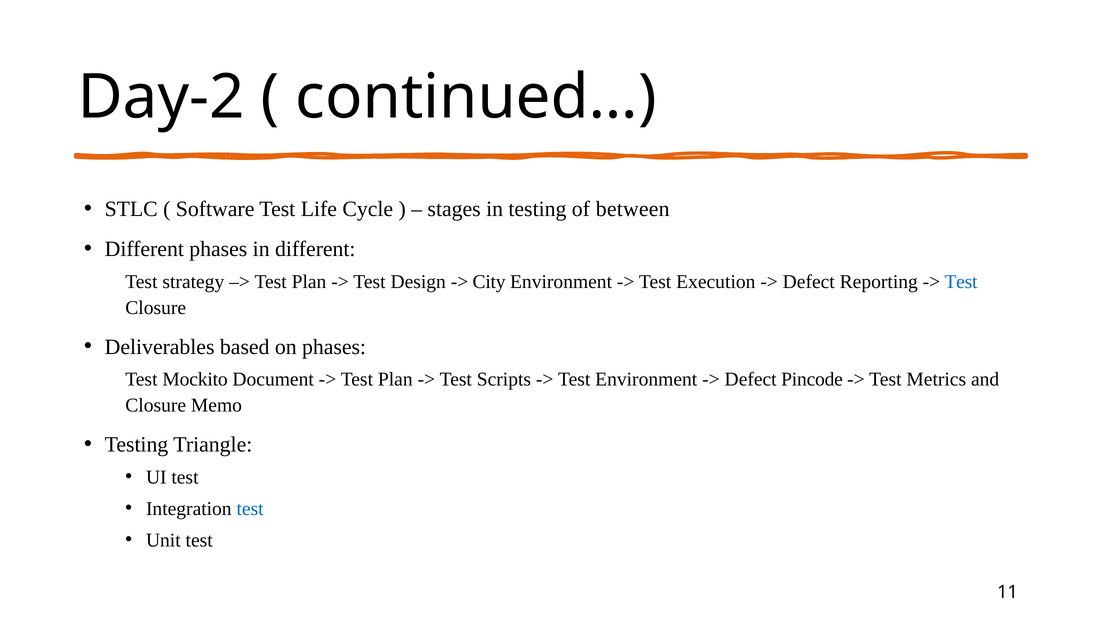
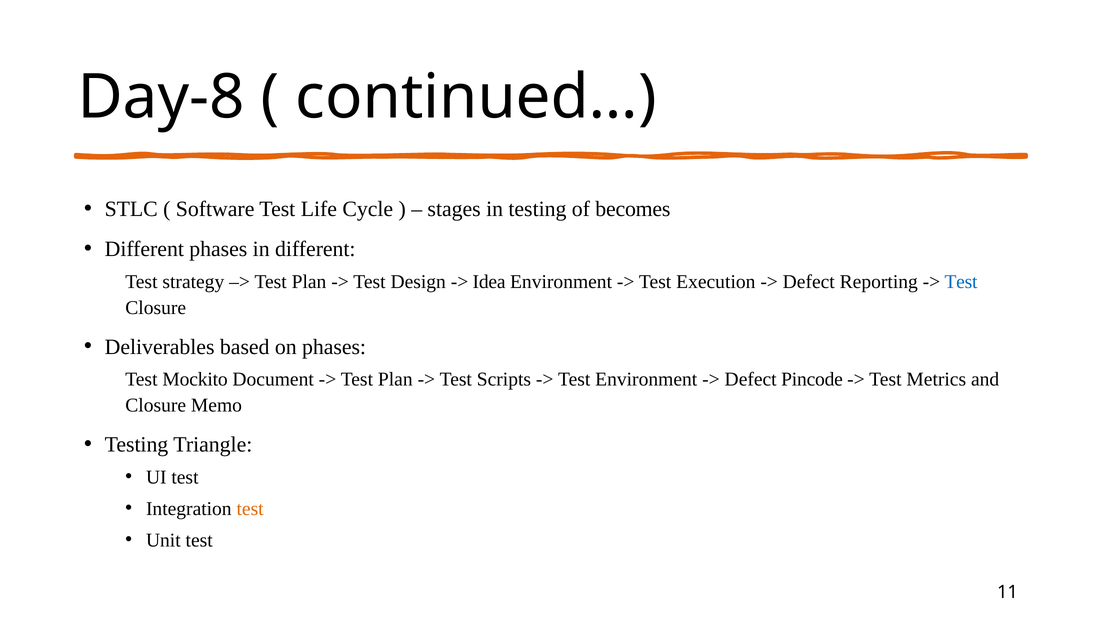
Day-2: Day-2 -> Day-8
between: between -> becomes
City: City -> Idea
test at (250, 508) colour: blue -> orange
